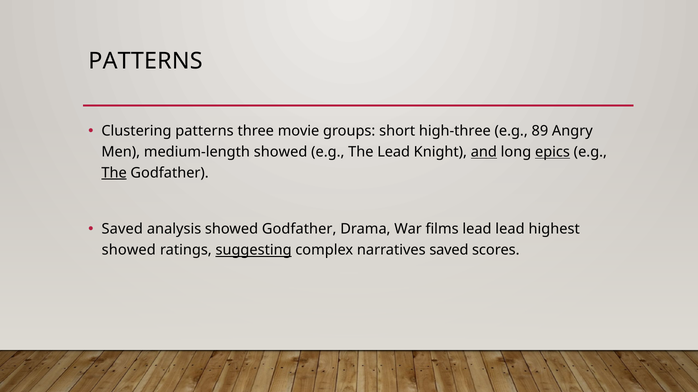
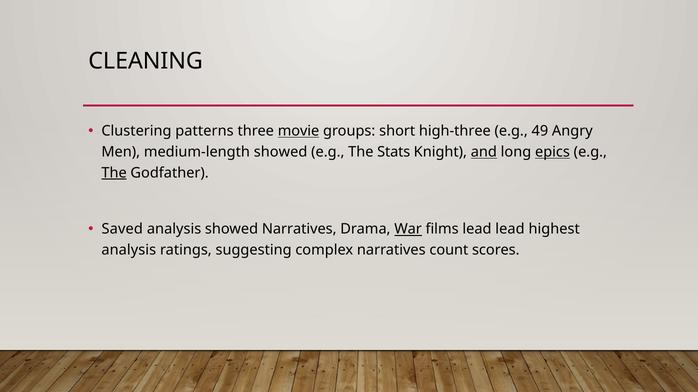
PATTERNS at (145, 61): PATTERNS -> CLEANING
movie underline: none -> present
89: 89 -> 49
The Lead: Lead -> Stats
showed Godfather: Godfather -> Narratives
War underline: none -> present
showed at (129, 250): showed -> analysis
suggesting underline: present -> none
narratives saved: saved -> count
